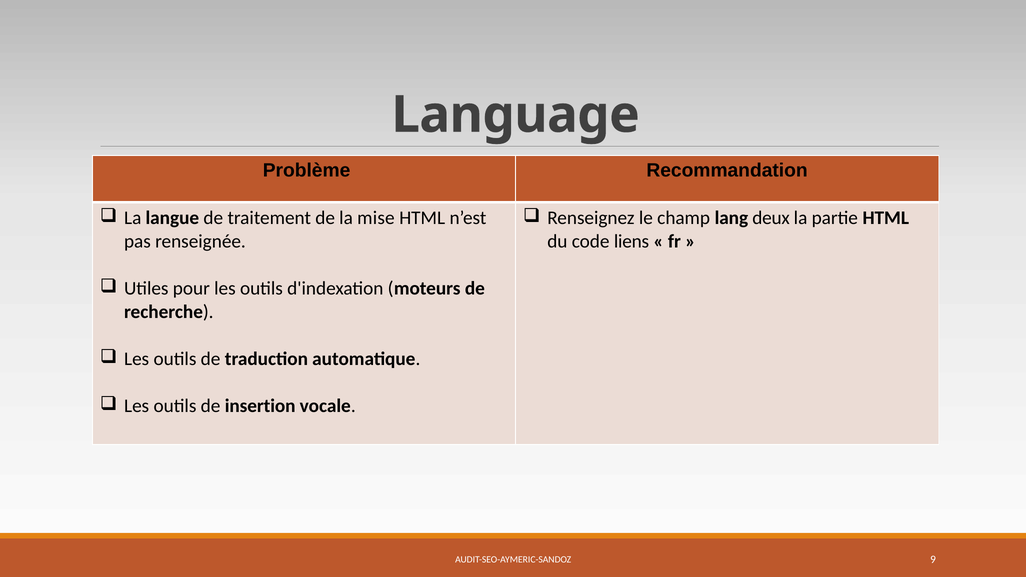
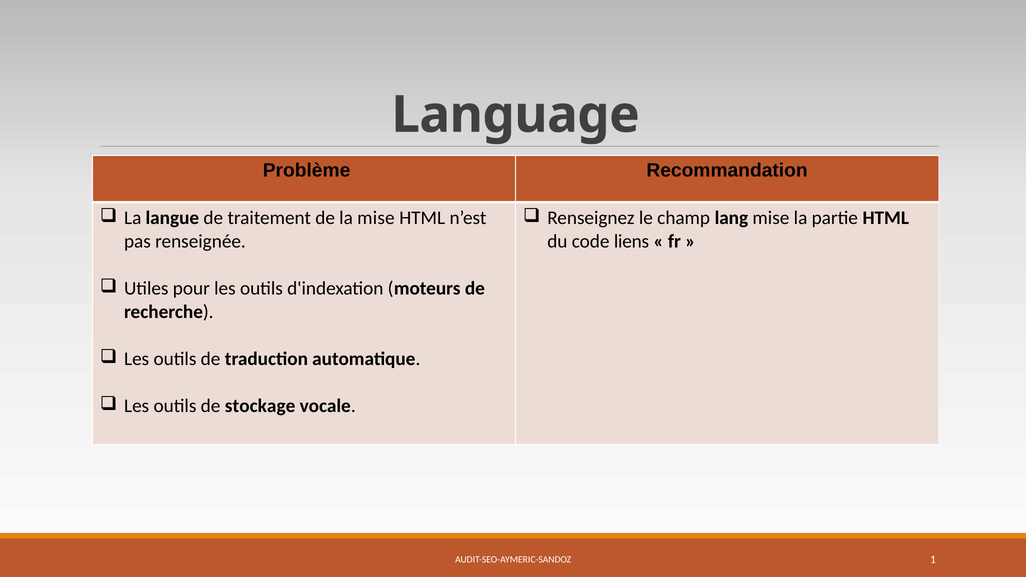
lang deux: deux -> mise
insertion: insertion -> stockage
9: 9 -> 1
